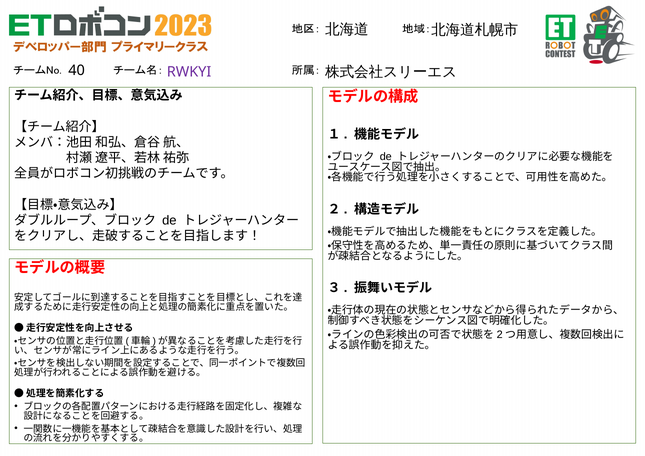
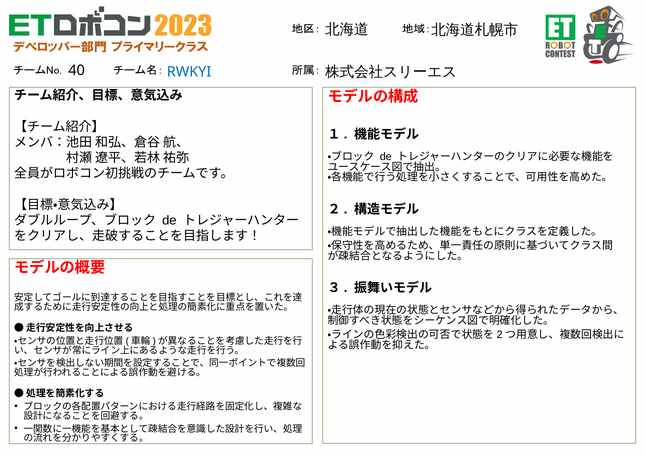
RWKYI colour: purple -> blue
